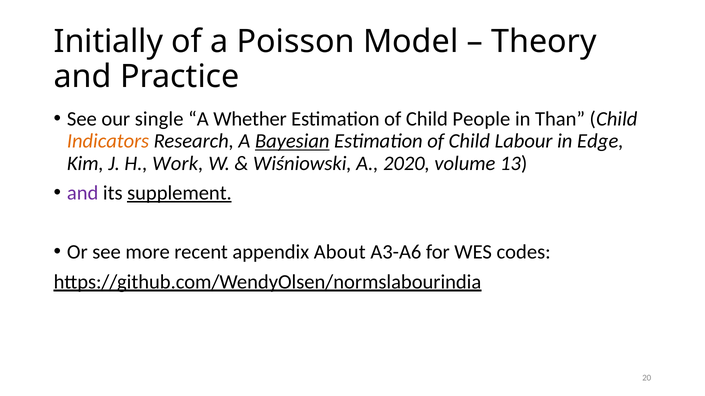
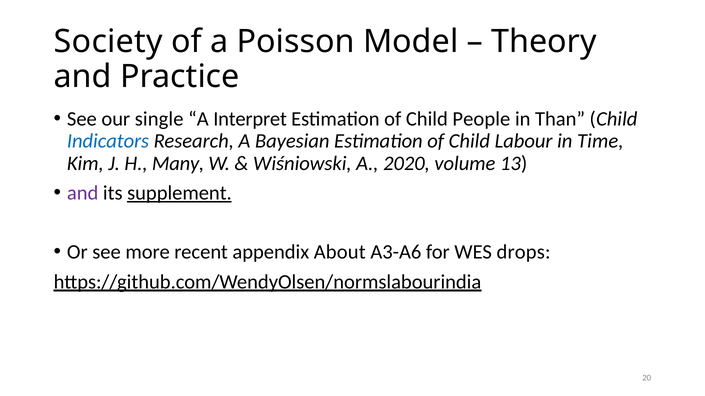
Initially: Initially -> Society
Whether: Whether -> Interpret
Indicators colour: orange -> blue
Bayesian underline: present -> none
Edge: Edge -> Time
Work: Work -> Many
codes: codes -> drops
